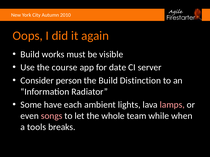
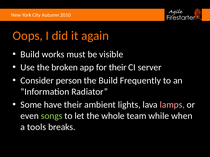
course: course -> broken
for date: date -> their
Distinction: Distinction -> Frequently
have each: each -> their
songs colour: pink -> light green
